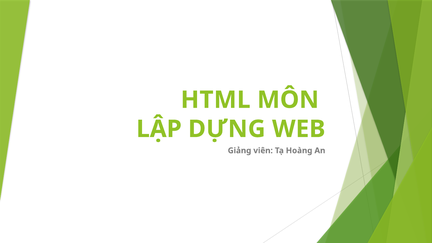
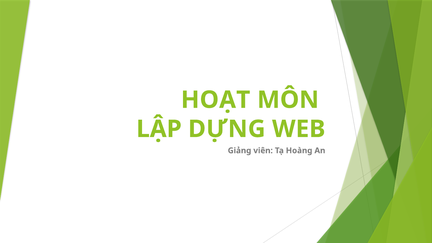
HTML: HTML -> HOẠT
